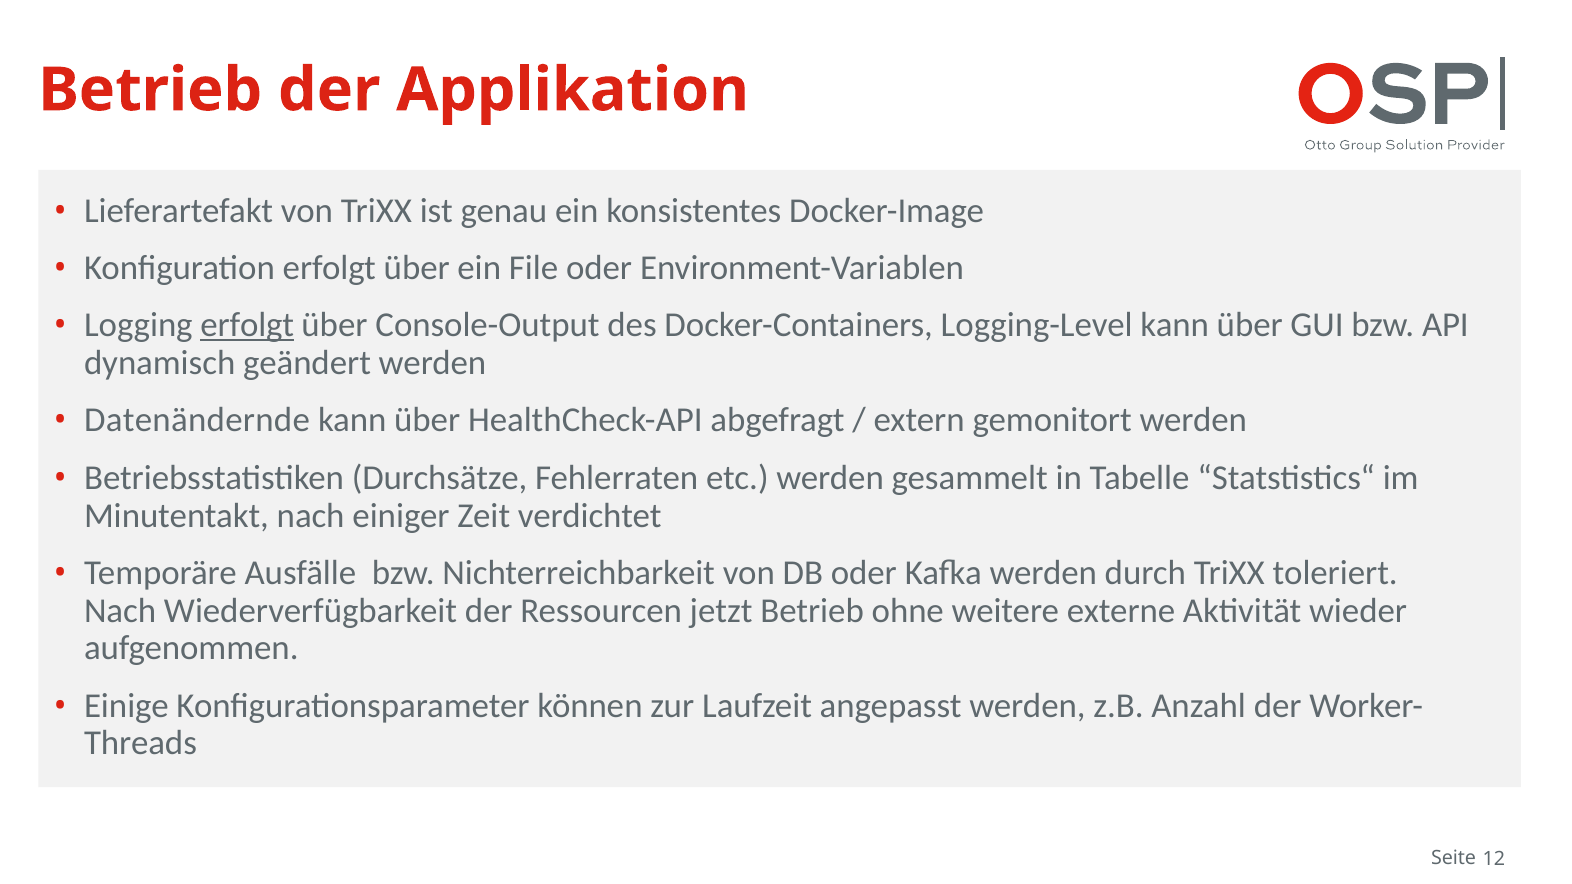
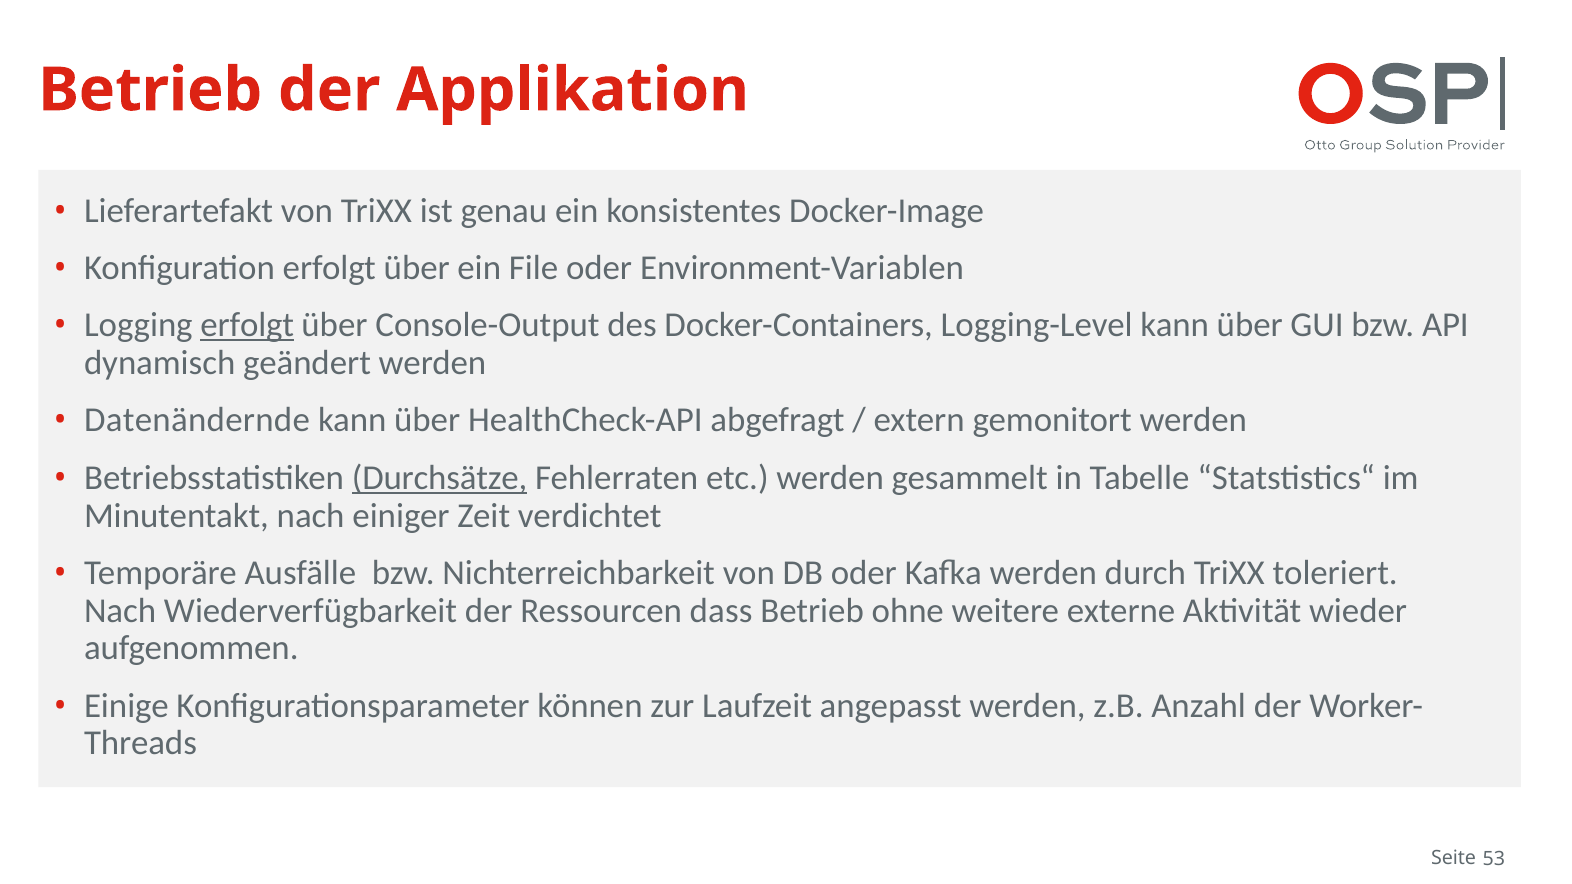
Durchsätze underline: none -> present
jetzt: jetzt -> dass
12: 12 -> 53
